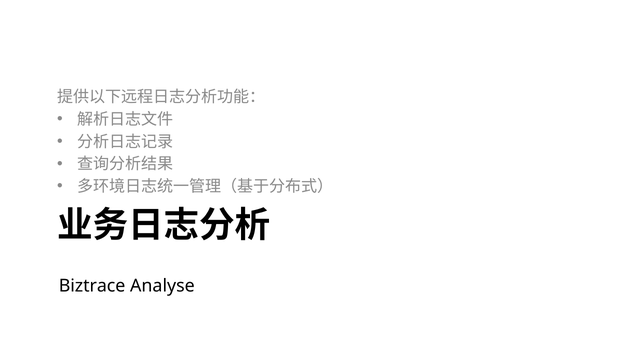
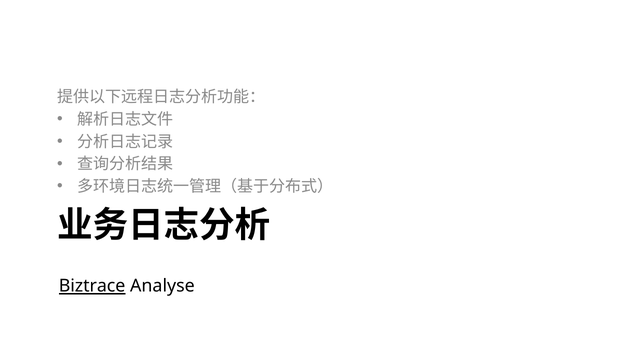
Biztrace underline: none -> present
